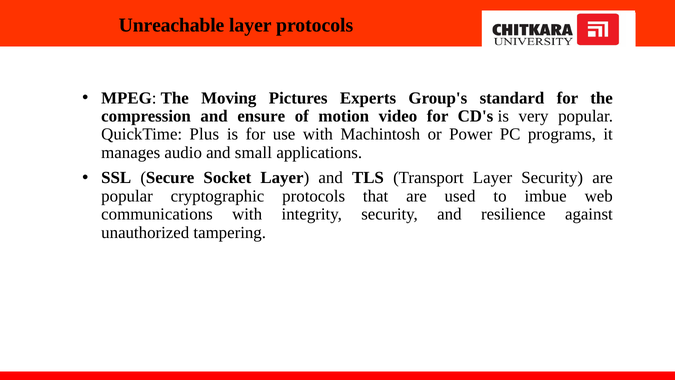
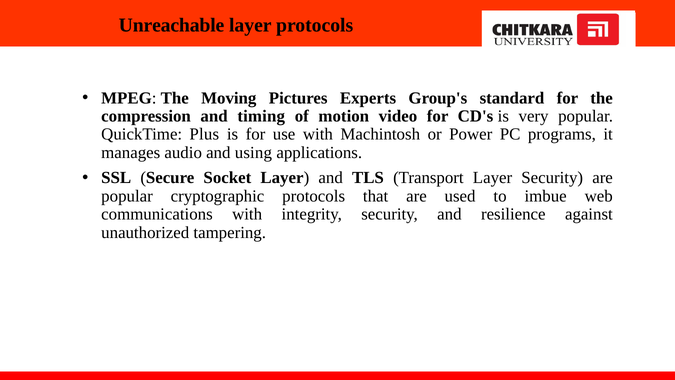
ensure: ensure -> timing
small: small -> using
